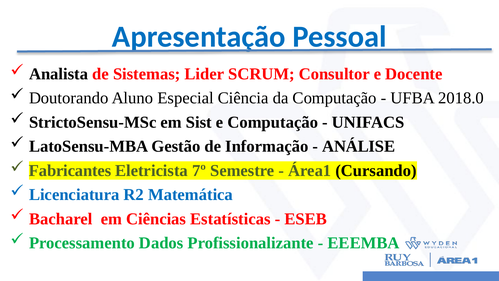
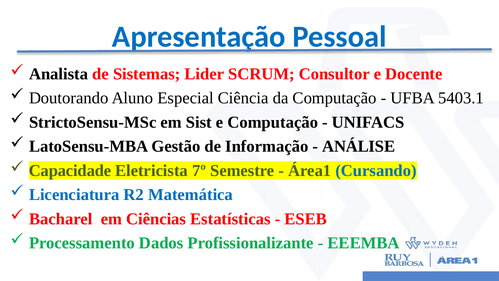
2018.0: 2018.0 -> 5403.1
Fabricantes: Fabricantes -> Capacidade
Cursando colour: black -> blue
